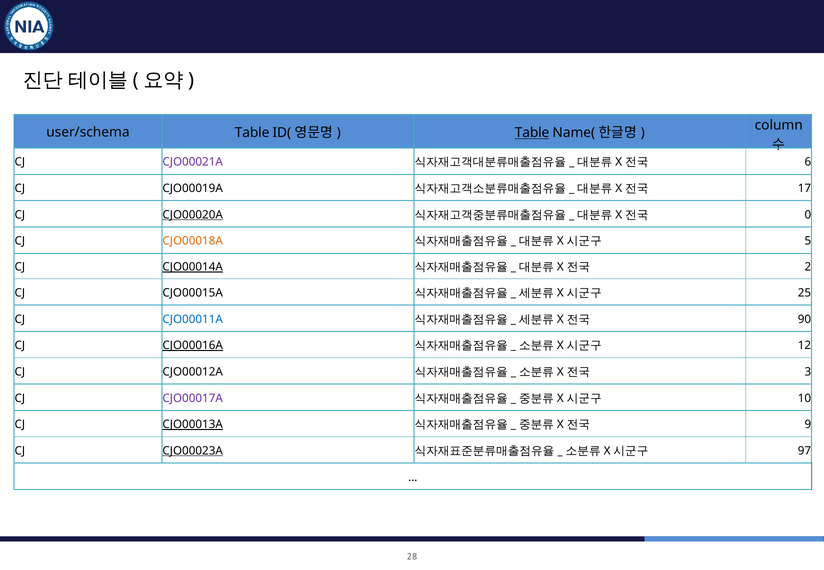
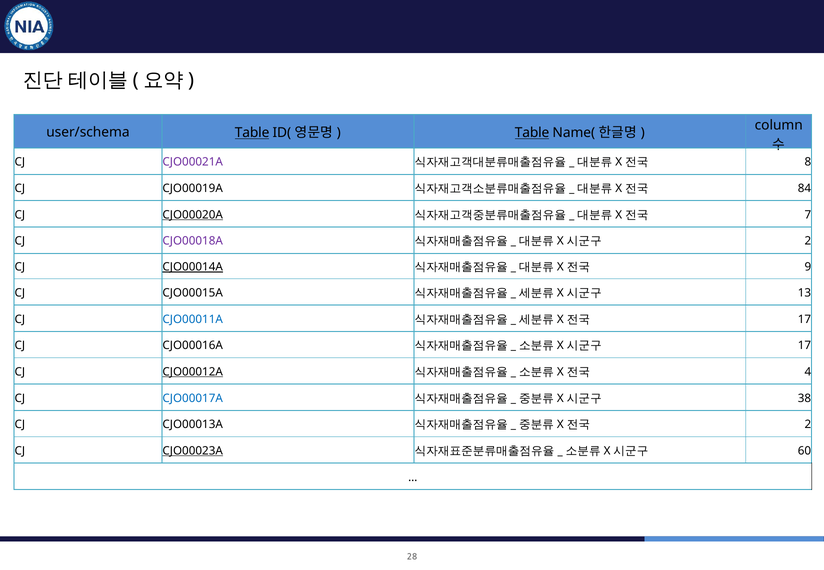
Table at (252, 133) underline: none -> present
6: 6 -> 8
17: 17 -> 84
0: 0 -> 7
CJO00018A colour: orange -> purple
5 at (808, 241): 5 -> 2
2: 2 -> 9
25: 25 -> 13
90 at (804, 319): 90 -> 17
CJO00016A underline: present -> none
12 at (804, 346): 12 -> 17
CJO00012A underline: none -> present
3: 3 -> 4
CJO00017A colour: purple -> blue
10: 10 -> 38
CJO00013A underline: present -> none
9 at (808, 425): 9 -> 2
97: 97 -> 60
